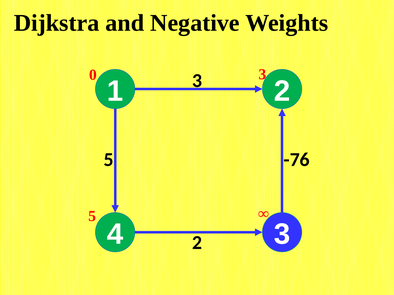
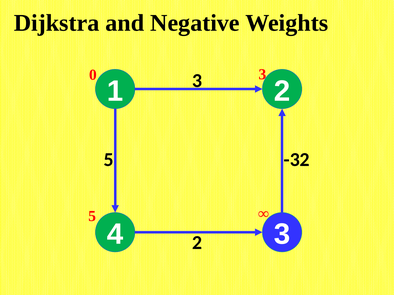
-76: -76 -> -32
